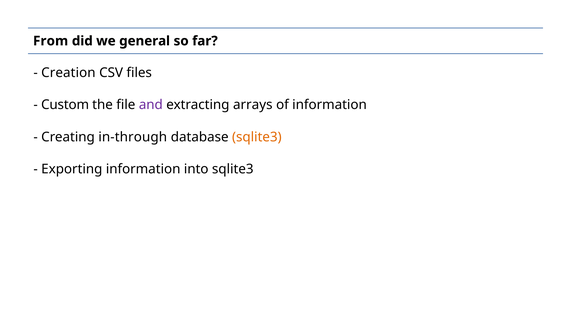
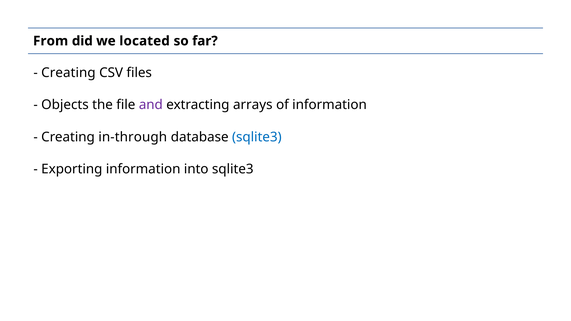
general: general -> located
Creation at (68, 73): Creation -> Creating
Custom: Custom -> Objects
sqlite3 at (257, 137) colour: orange -> blue
